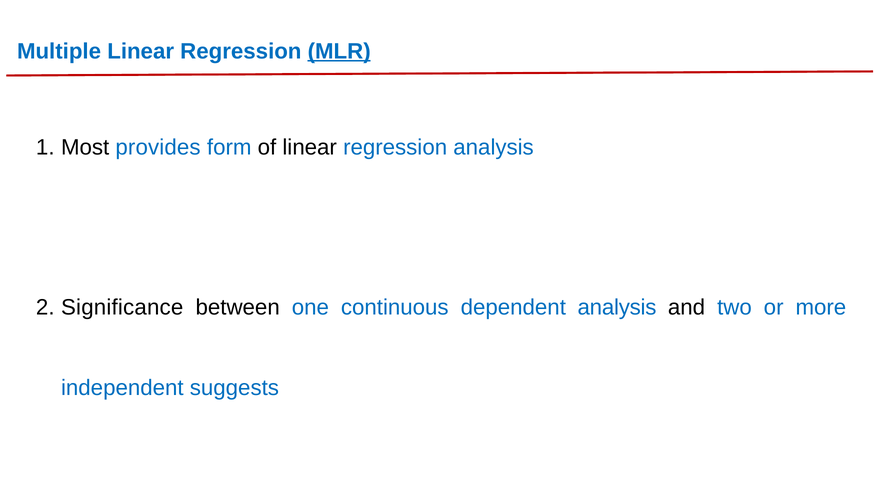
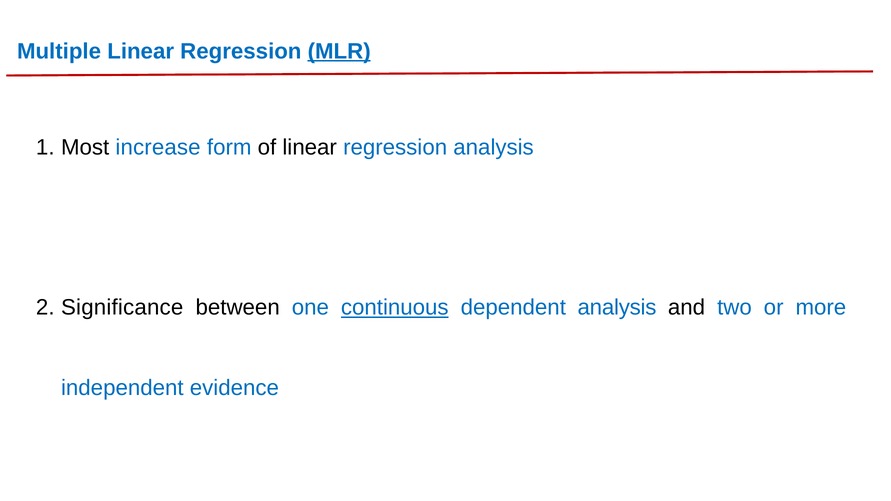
provides: provides -> increase
continuous underline: none -> present
suggests: suggests -> evidence
